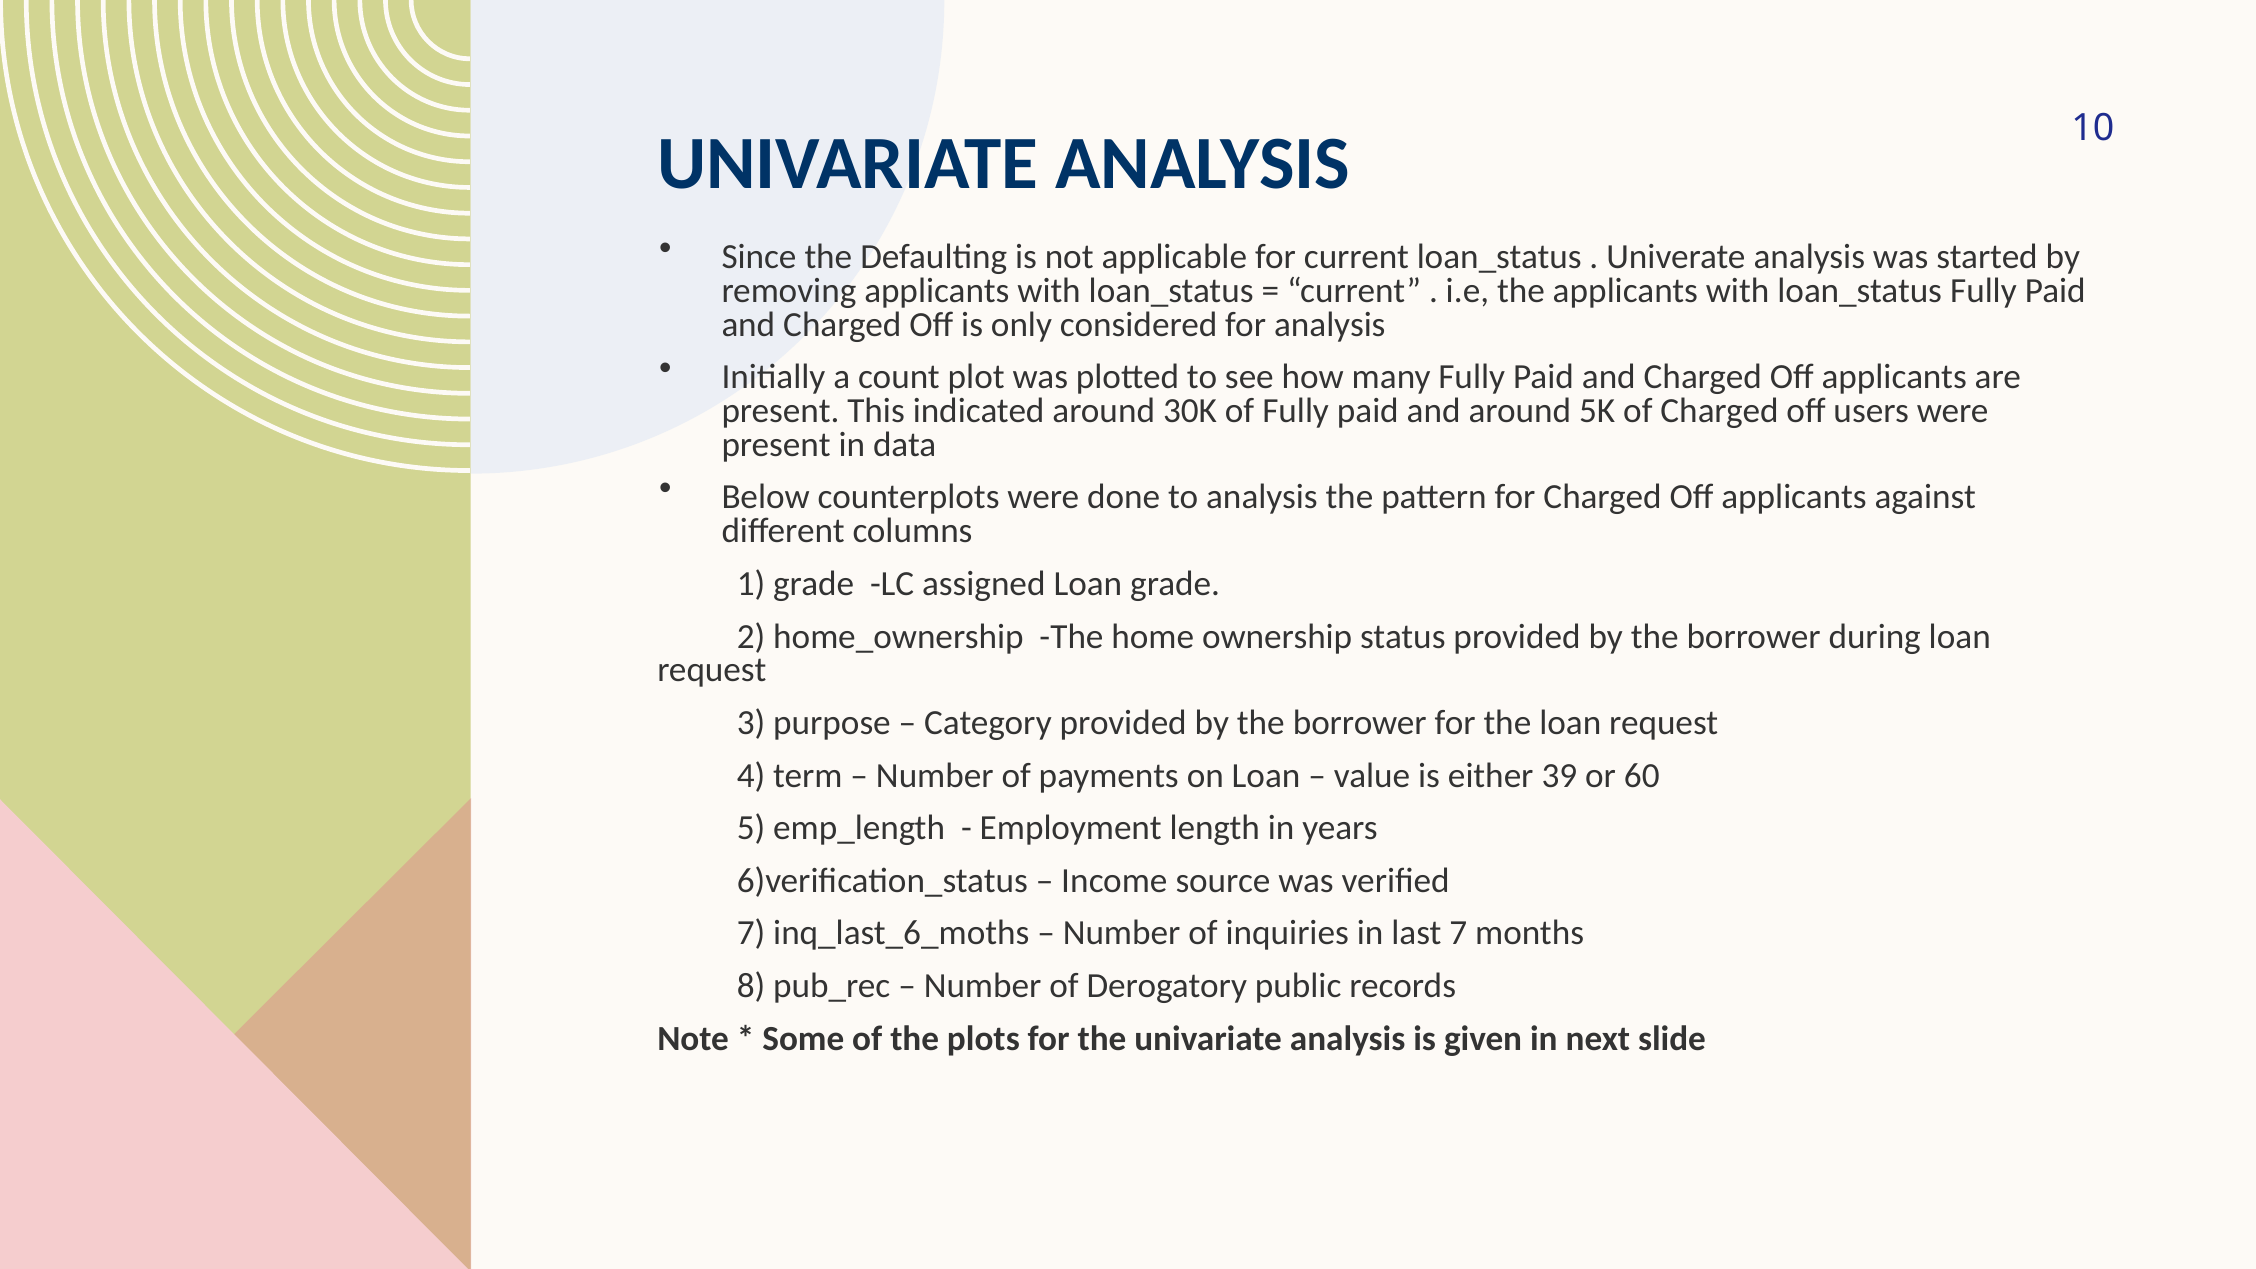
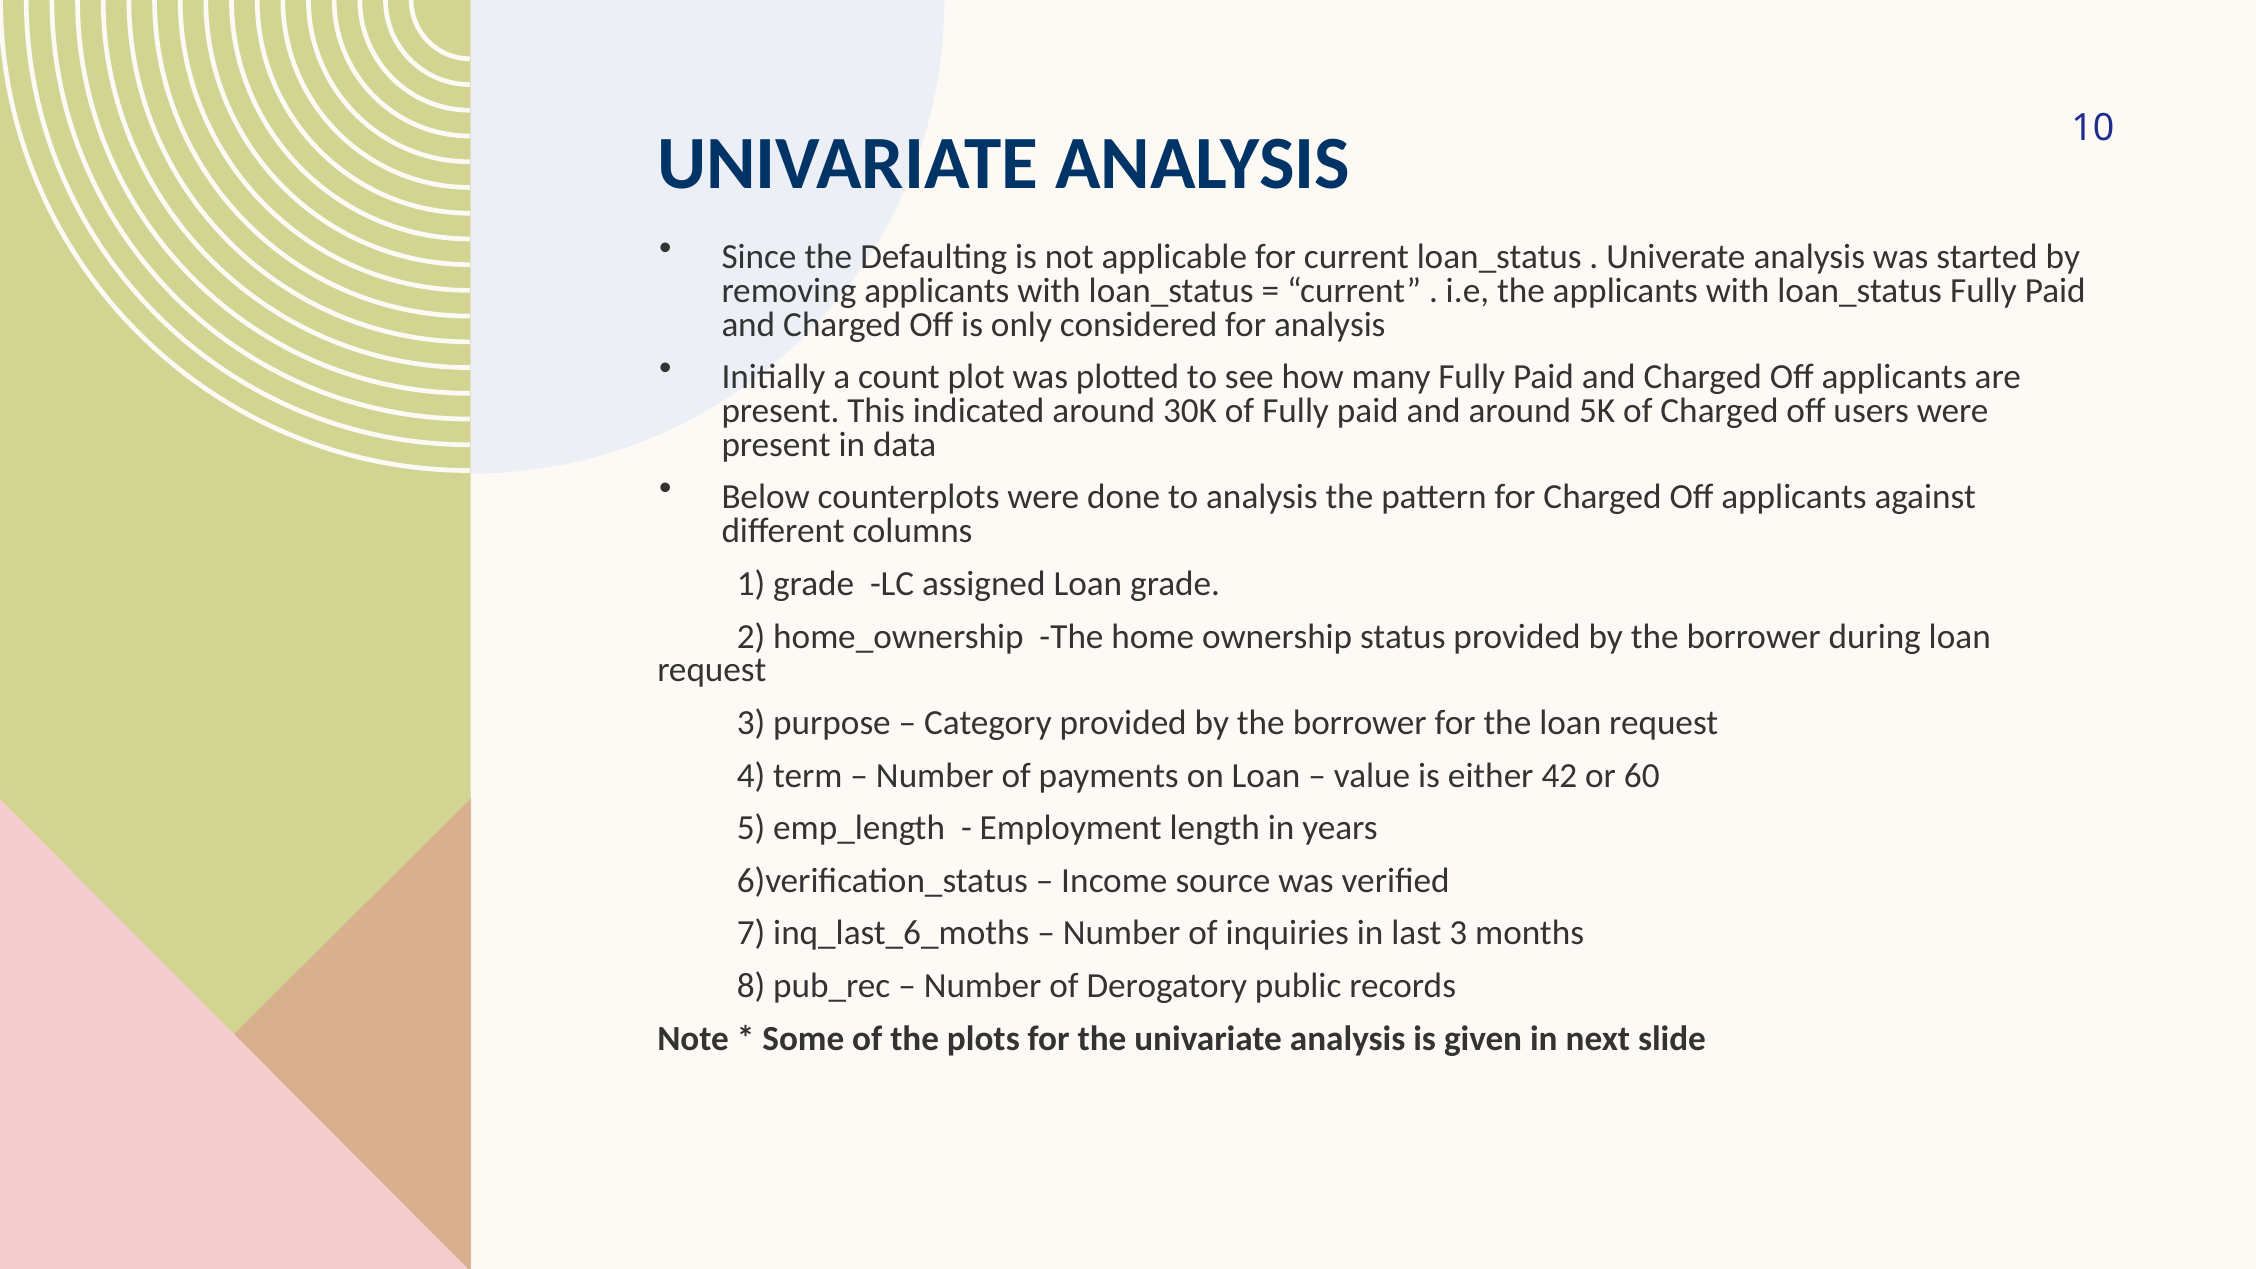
39: 39 -> 42
last 7: 7 -> 3
